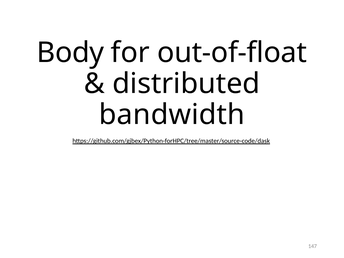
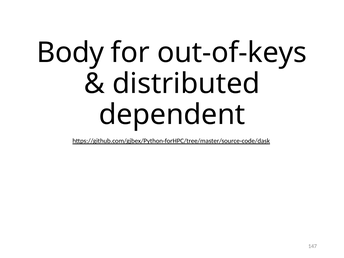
out-of-float: out-of-float -> out-of-keys
bandwidth: bandwidth -> dependent
